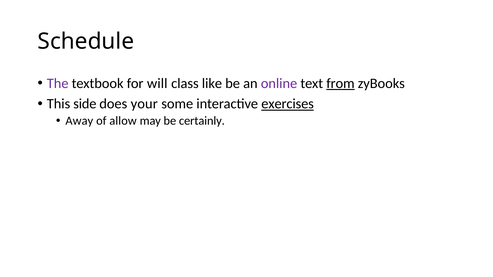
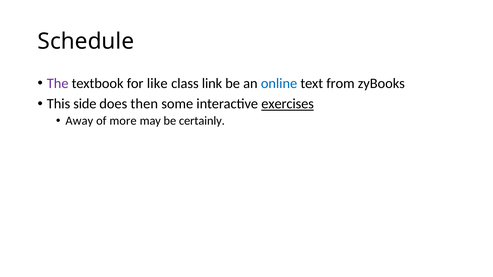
will: will -> like
like: like -> link
online colour: purple -> blue
from underline: present -> none
your: your -> then
allow: allow -> more
